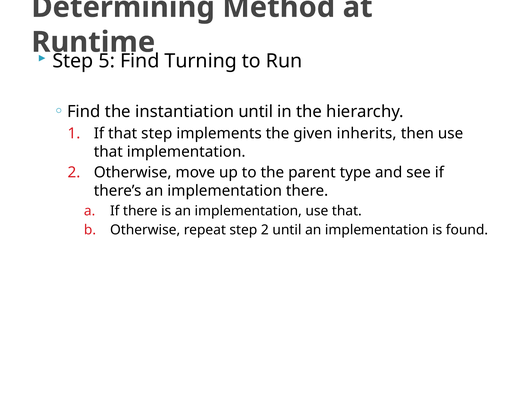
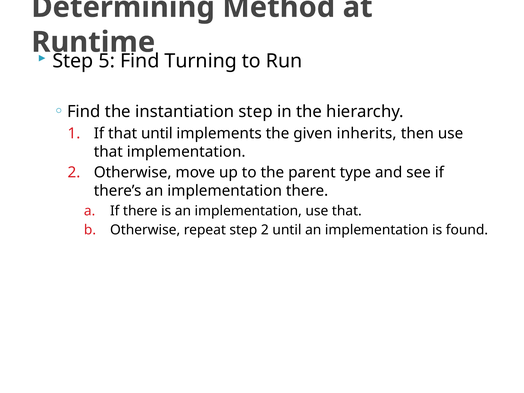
instantiation until: until -> step
that step: step -> until
